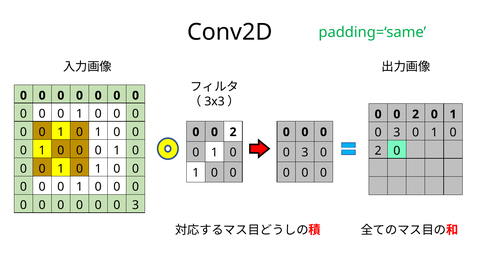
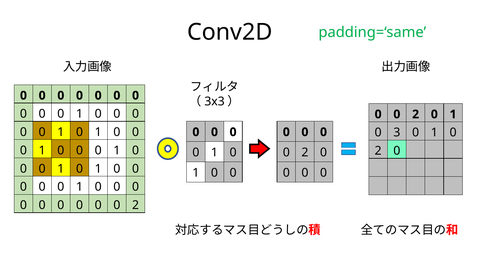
2 at (233, 132): 2 -> 0
3 at (305, 152): 3 -> 2
3 at (136, 205): 3 -> 2
